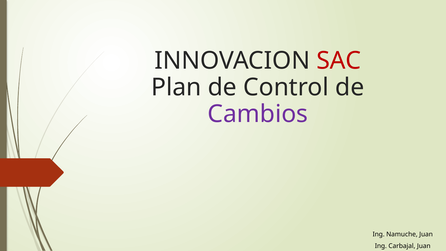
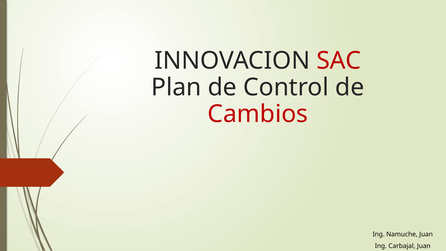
Cambios colour: purple -> red
